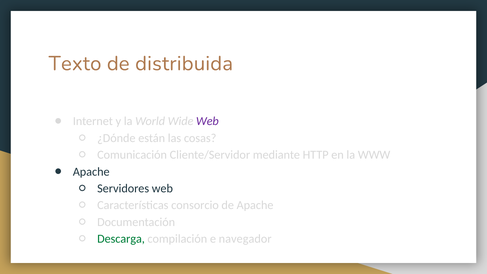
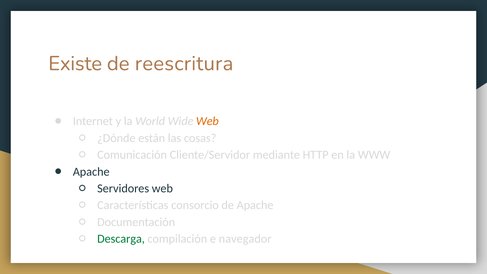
Texto: Texto -> Existe
distribuida: distribuida -> reescritura
Web at (207, 121) colour: purple -> orange
